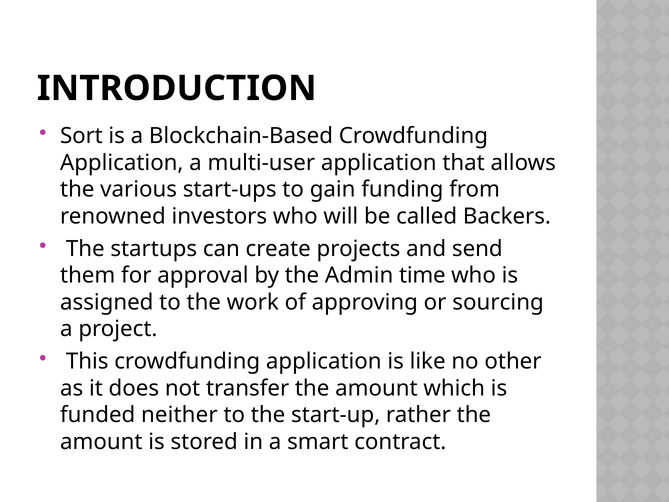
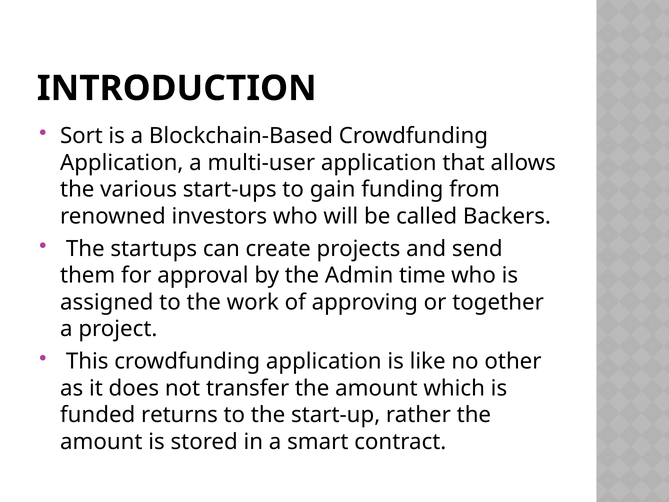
sourcing: sourcing -> together
neither: neither -> returns
